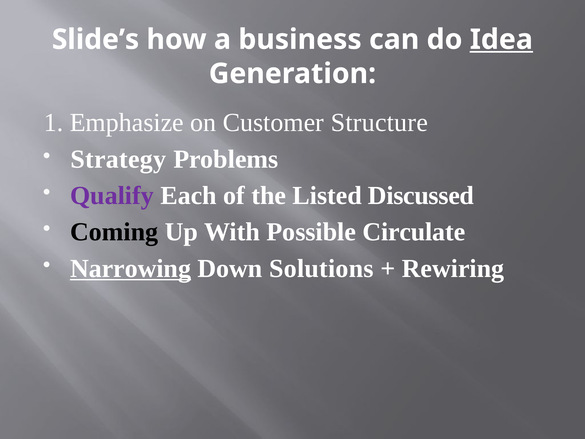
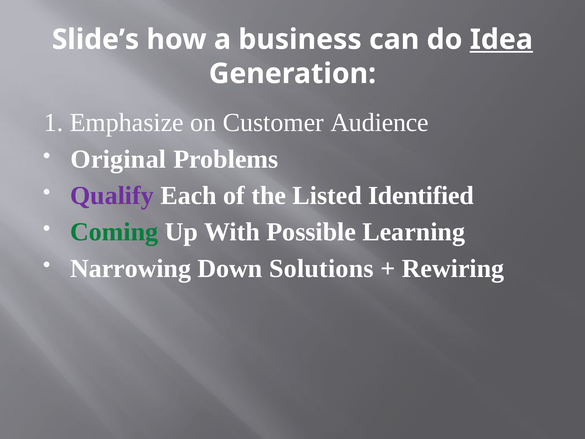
Structure: Structure -> Audience
Strategy: Strategy -> Original
Discussed: Discussed -> Identified
Coming colour: black -> green
Circulate: Circulate -> Learning
Narrowing underline: present -> none
